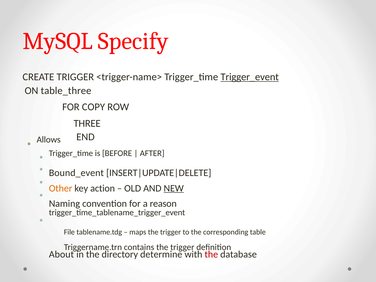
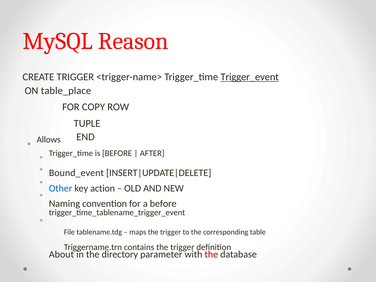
Specify: Specify -> Reason
table_three: table_three -> table_place
THREE: THREE -> TUPLE
Other colour: orange -> blue
NEW underline: present -> none
a reason: reason -> before
determine: determine -> parameter
